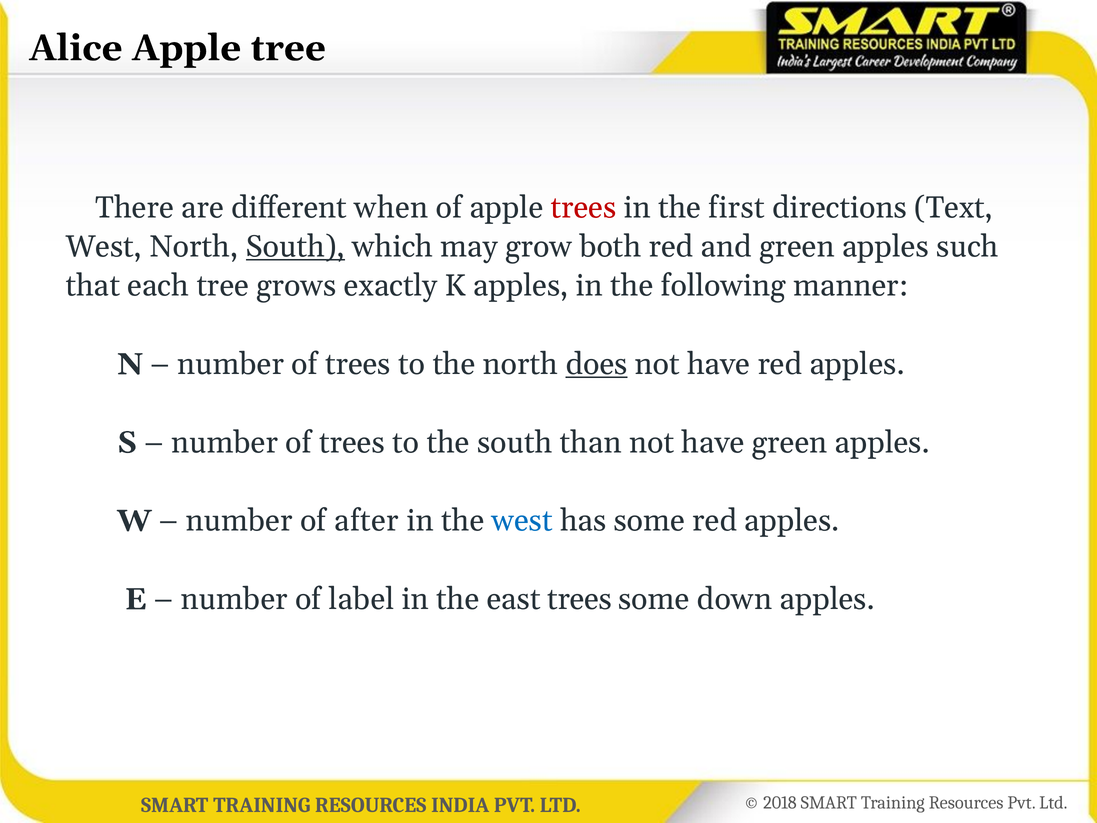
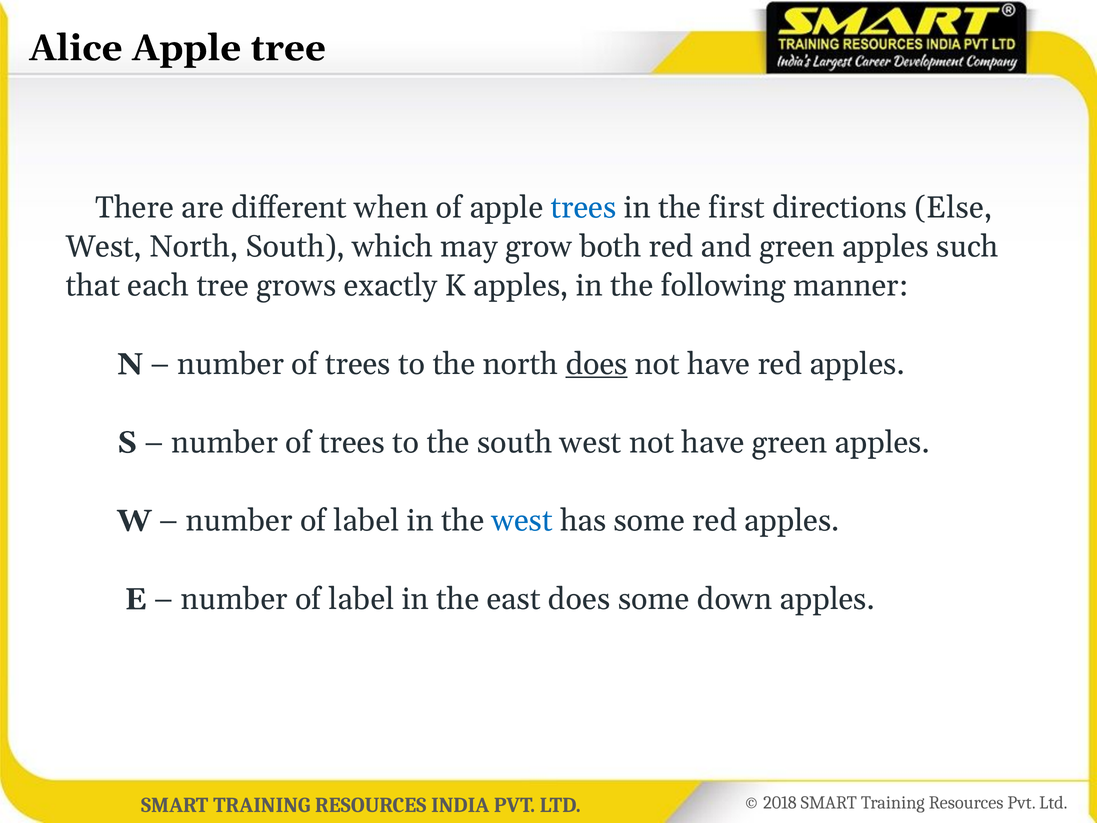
trees at (583, 207) colour: red -> blue
Text: Text -> Else
South at (295, 247) underline: present -> none
south than: than -> west
after at (366, 521): after -> label
east trees: trees -> does
